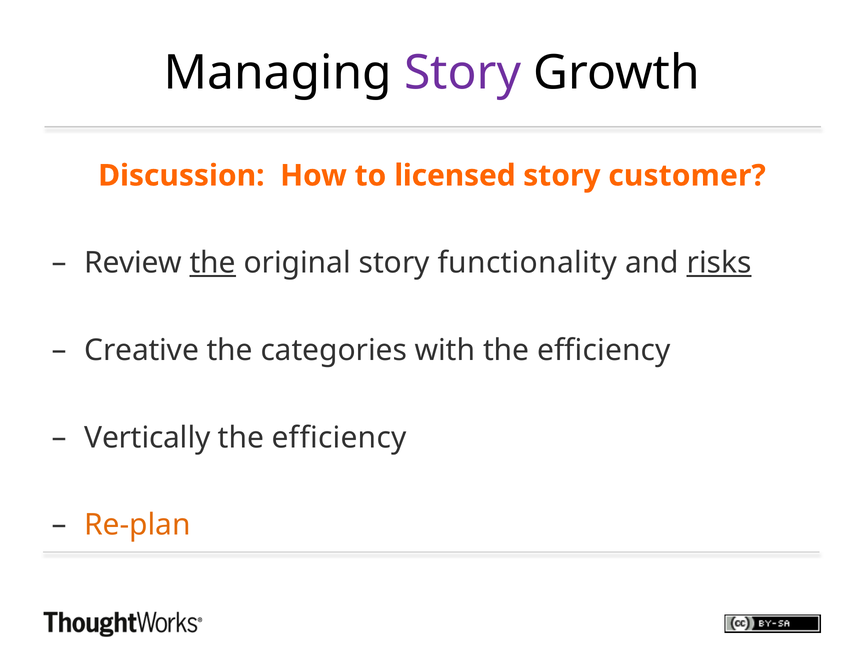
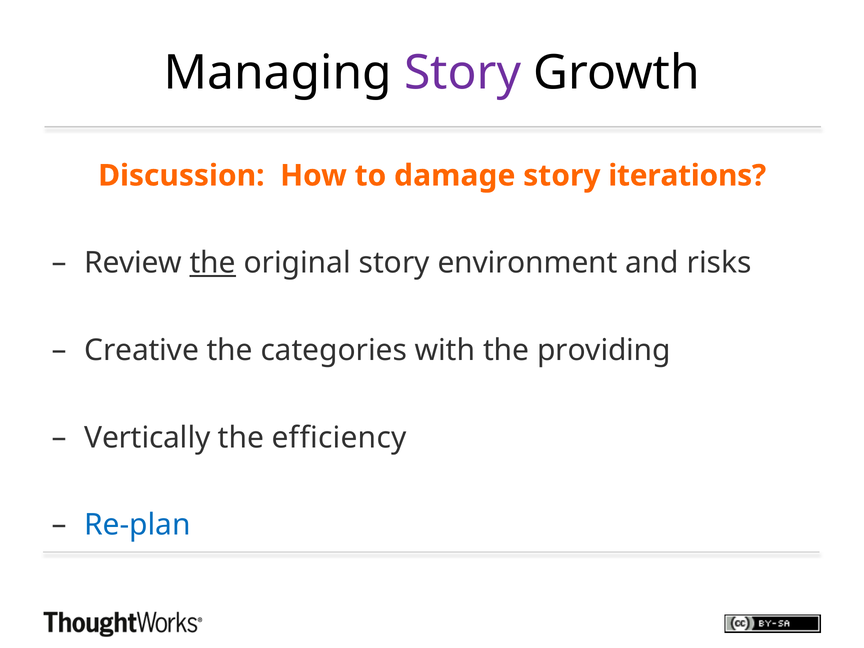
licensed: licensed -> damage
customer: customer -> iterations
functionality: functionality -> environment
risks underline: present -> none
with the efficiency: efficiency -> providing
Re-plan colour: orange -> blue
